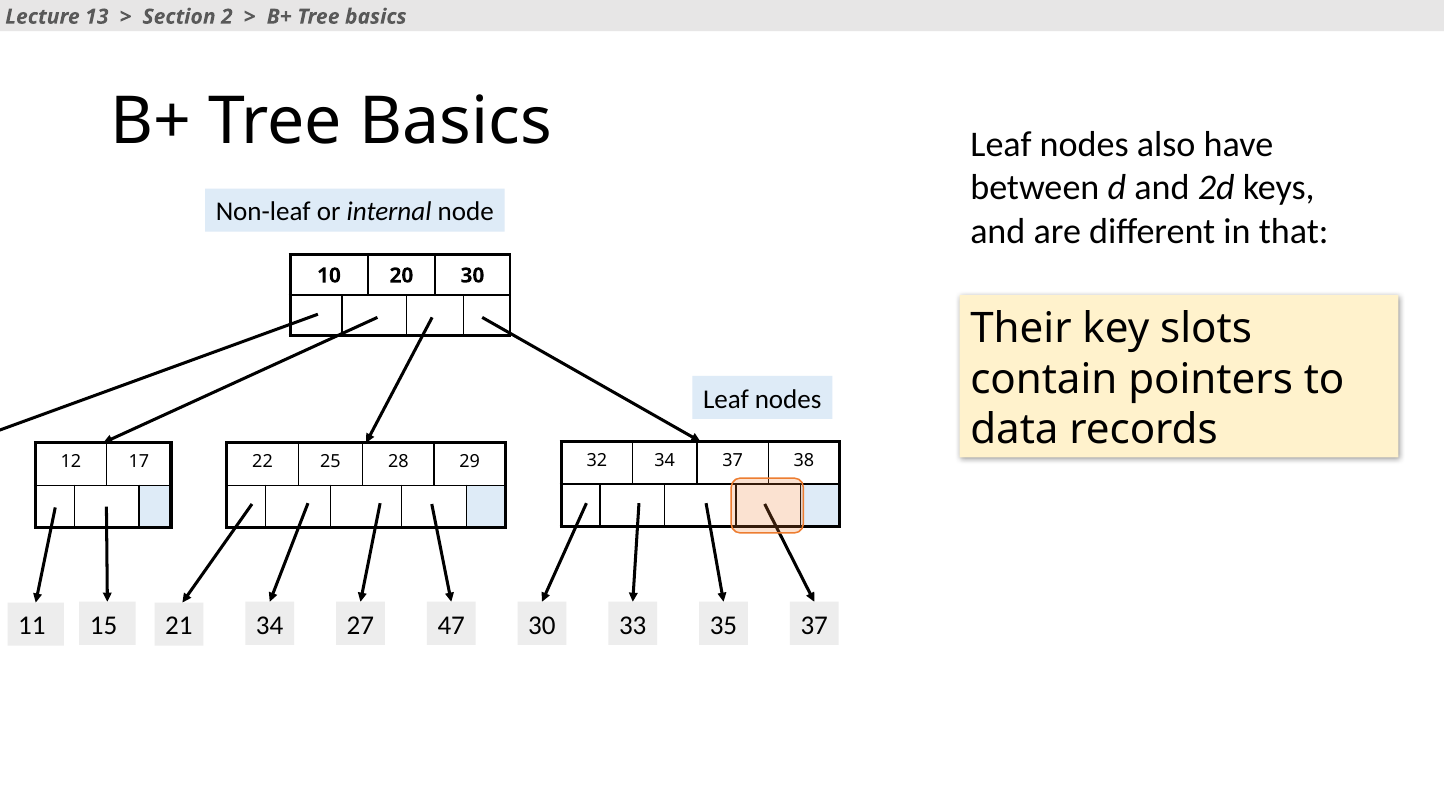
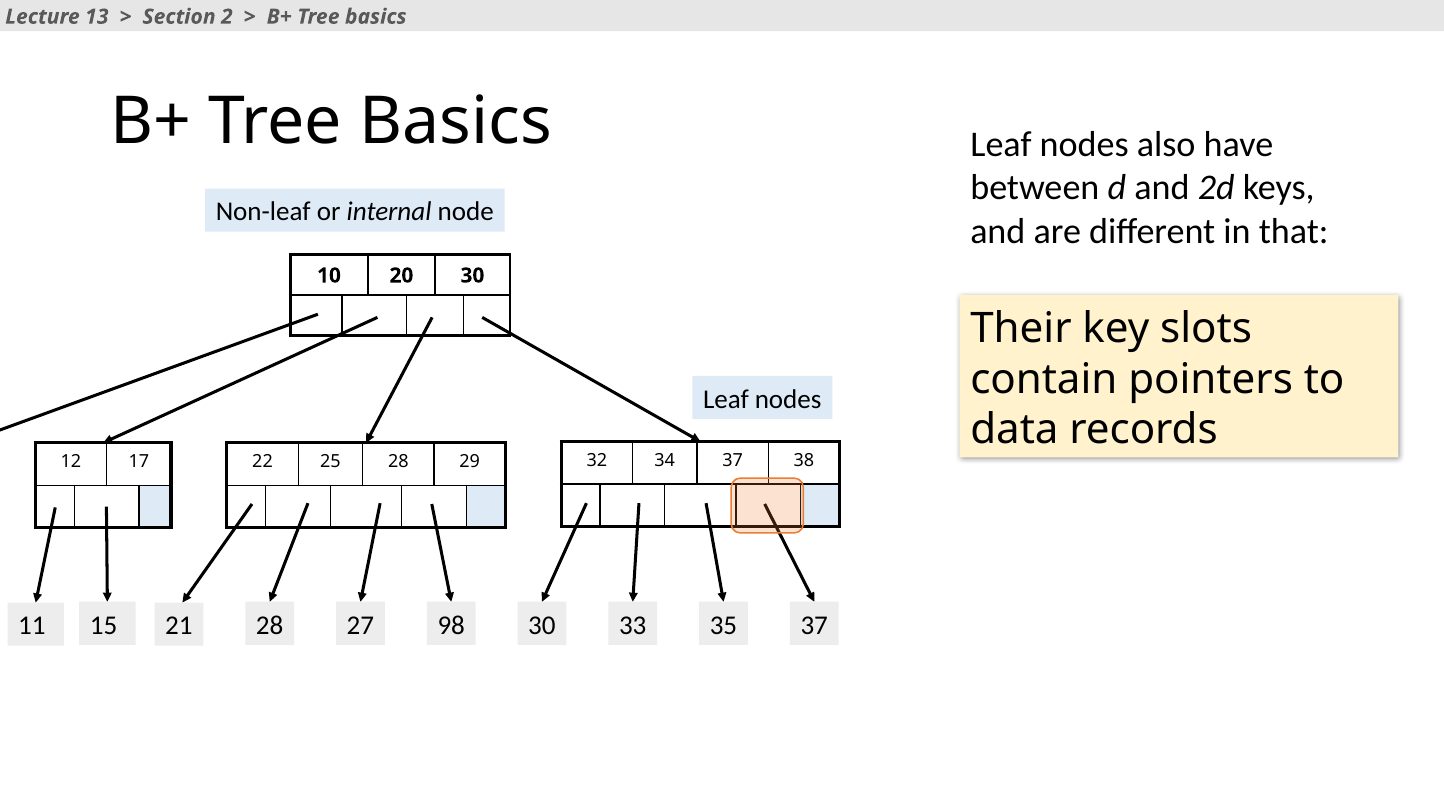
21 34: 34 -> 28
47: 47 -> 98
